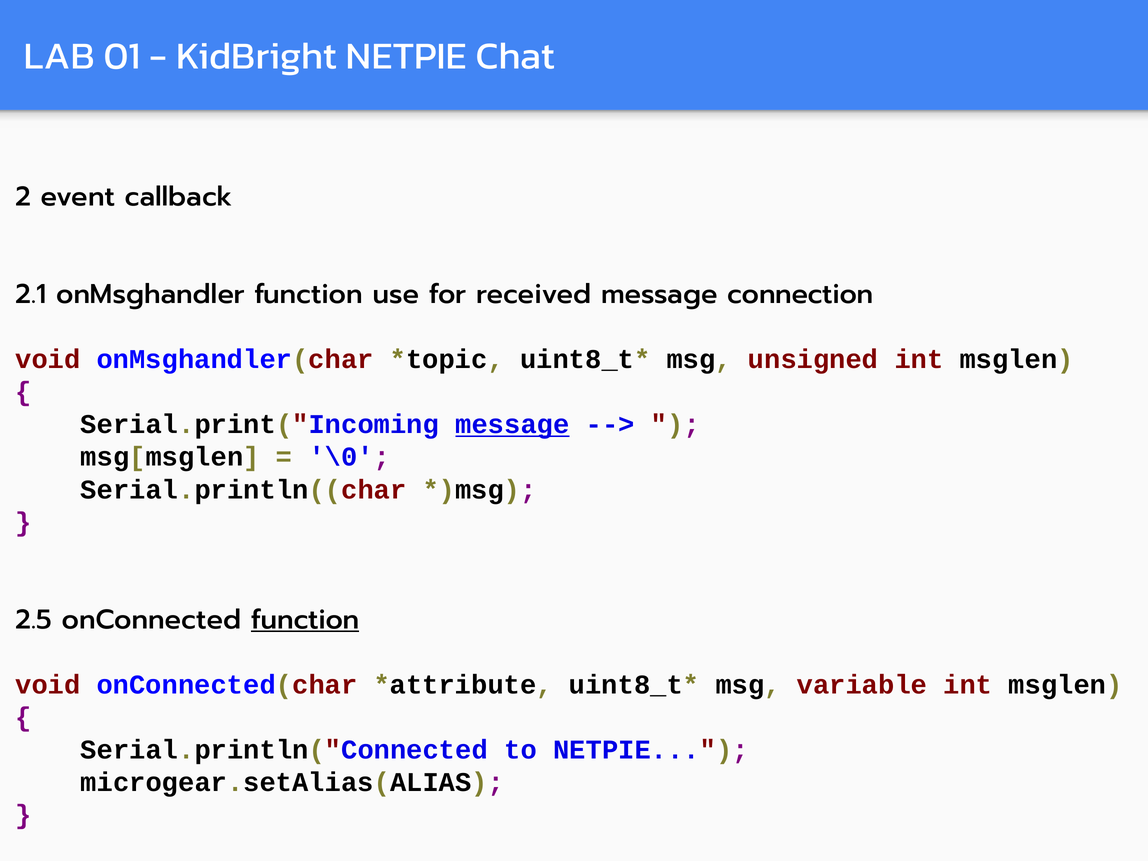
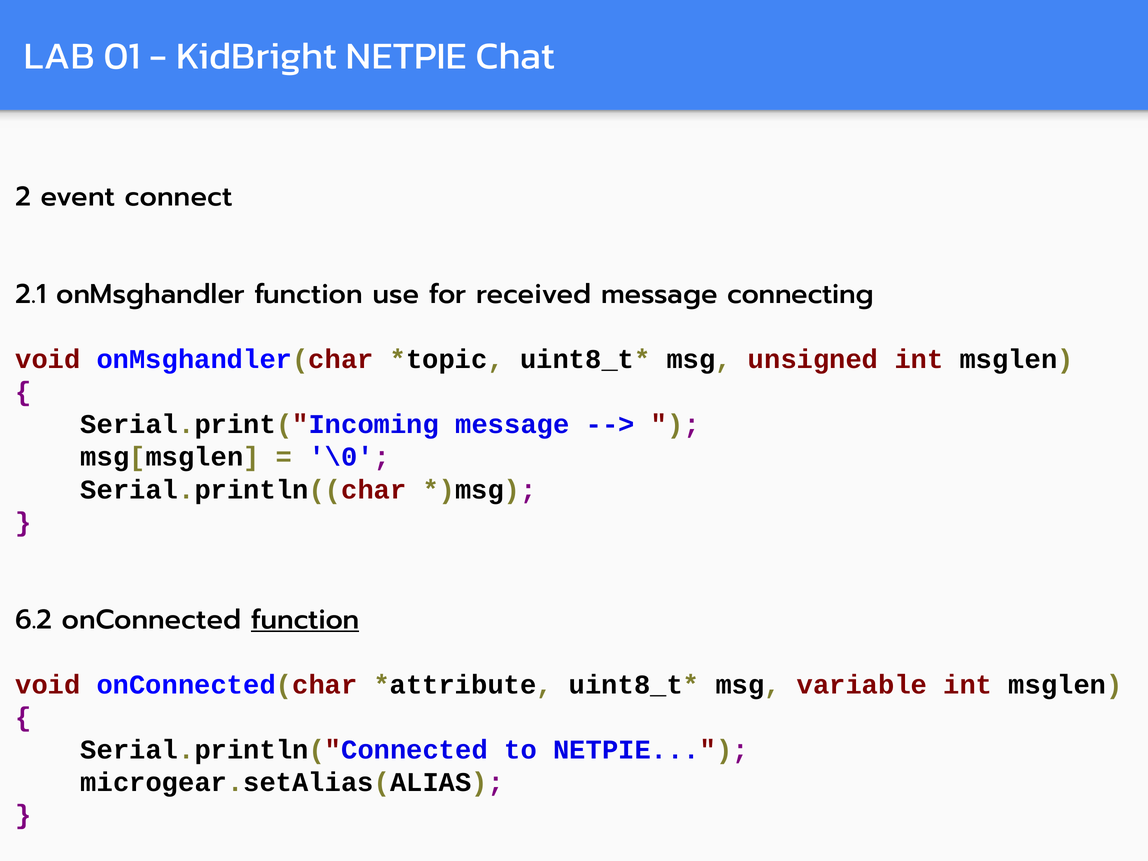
callback: callback -> connect
connection: connection -> connecting
message at (512, 424) underline: present -> none
2.5: 2.5 -> 6.2
